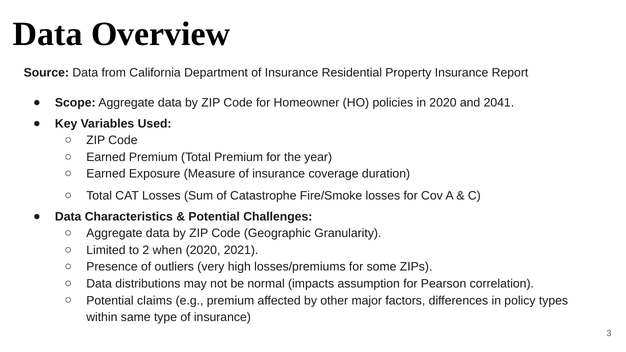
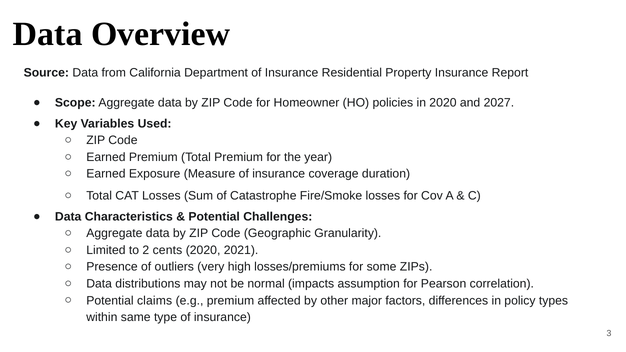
2041: 2041 -> 2027
when: when -> cents
